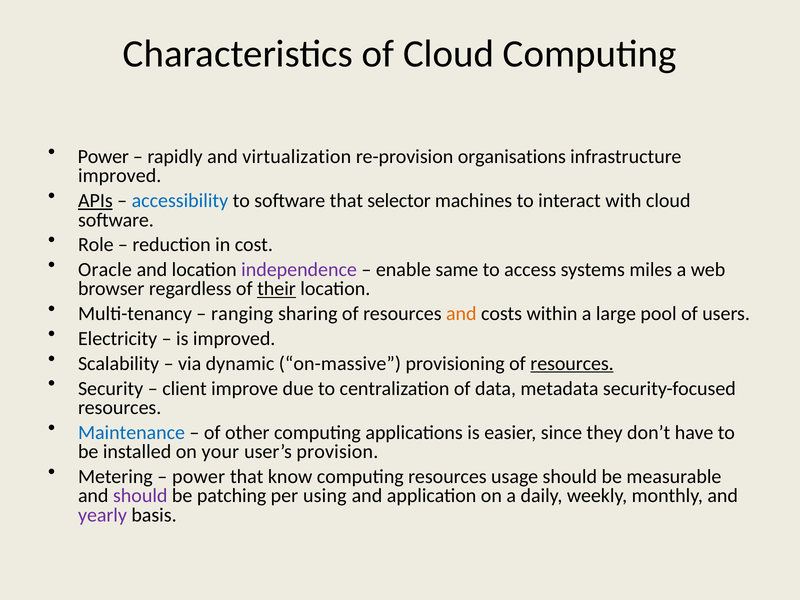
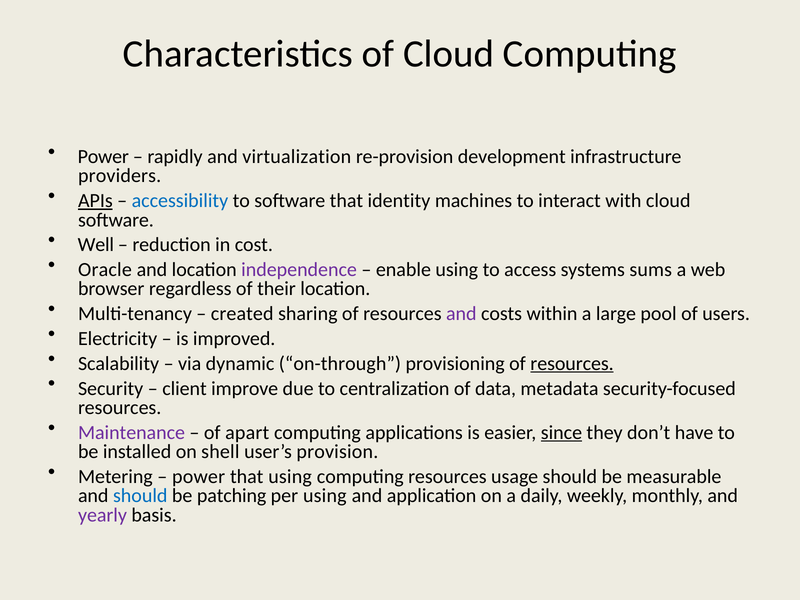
organisations: organisations -> development
improved at (120, 176): improved -> providers
selector: selector -> identity
Role: Role -> Well
enable same: same -> using
miles: miles -> sums
their underline: present -> none
ranging: ranging -> created
and at (461, 314) colour: orange -> purple
on-massive: on-massive -> on-through
Maintenance colour: blue -> purple
other: other -> apart
since underline: none -> present
your: your -> shell
that know: know -> using
should at (140, 496) colour: purple -> blue
